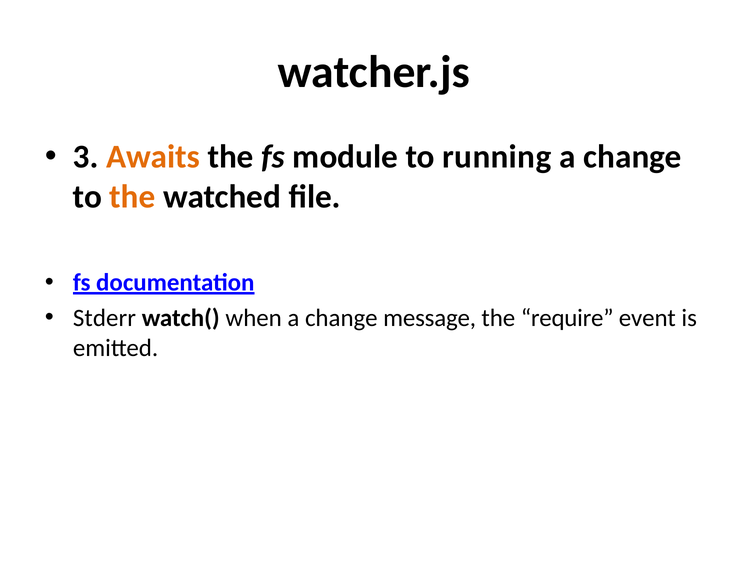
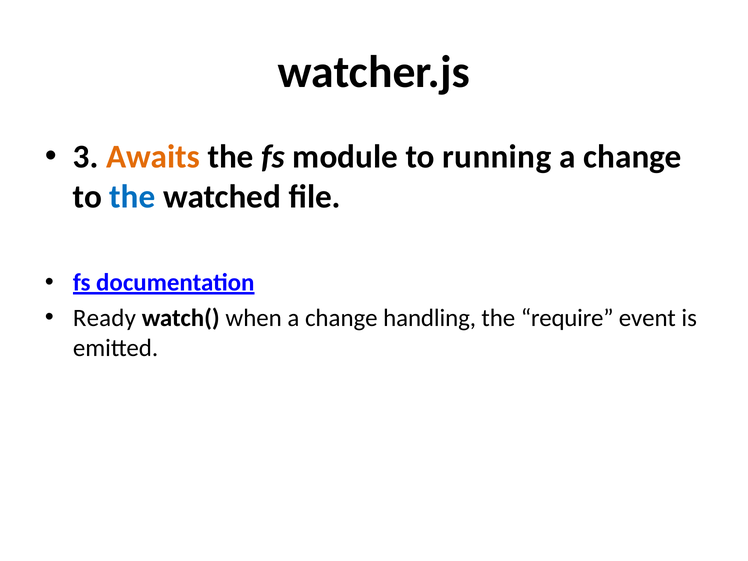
the at (132, 197) colour: orange -> blue
Stderr: Stderr -> Ready
message: message -> handling
